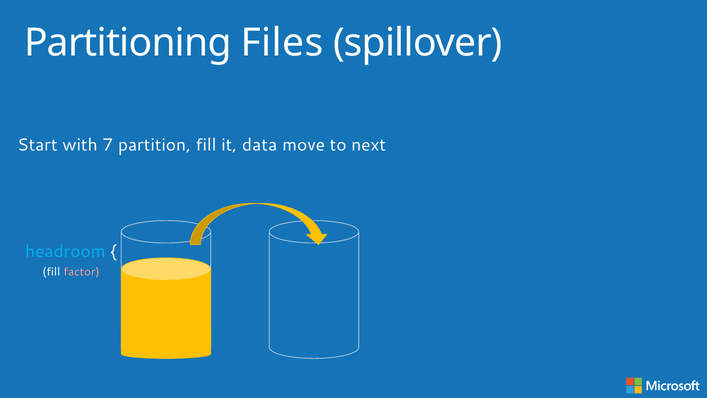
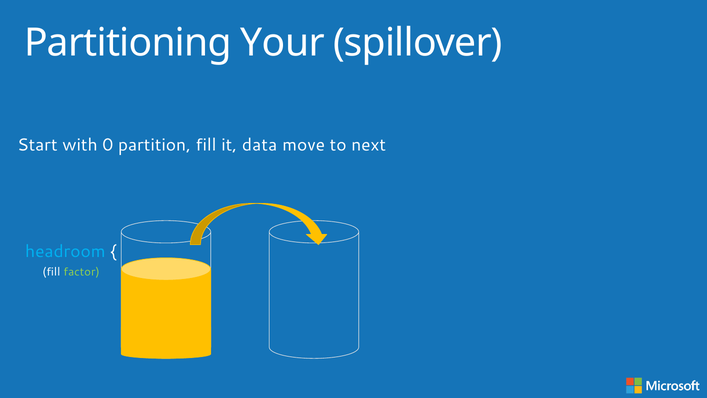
Files: Files -> Your
7: 7 -> 0
factor colour: pink -> light green
